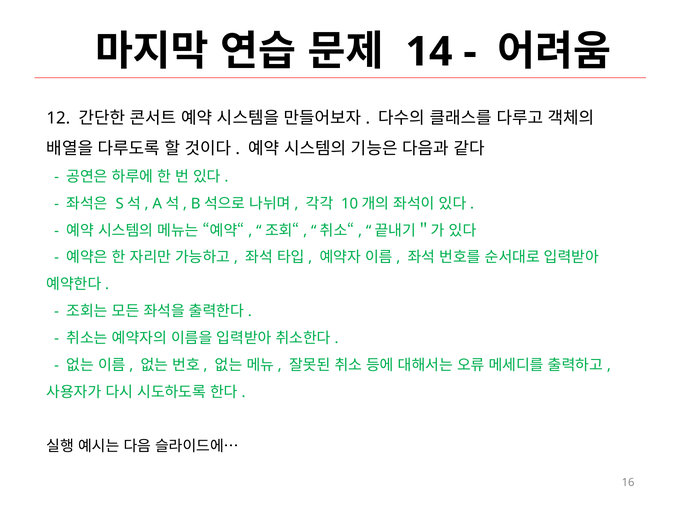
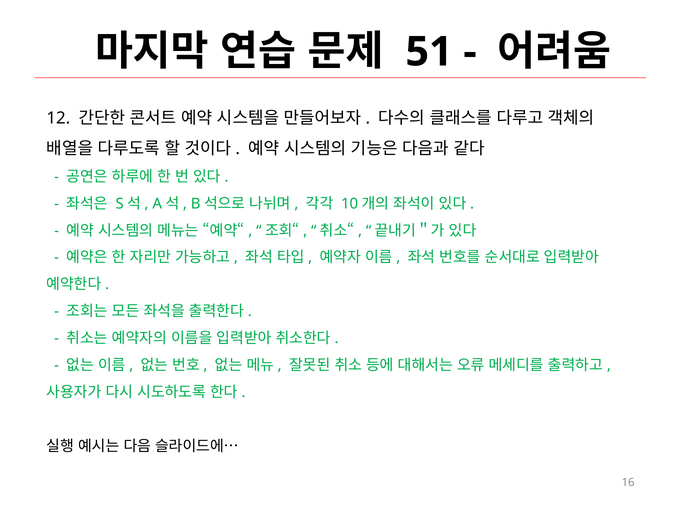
14: 14 -> 51
